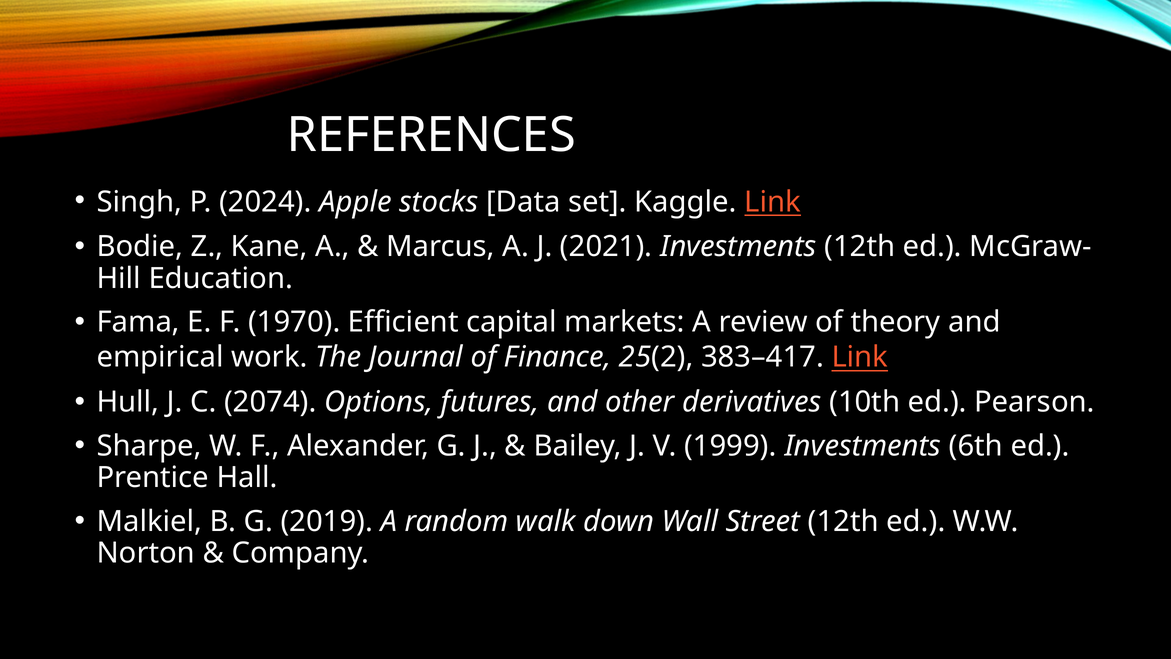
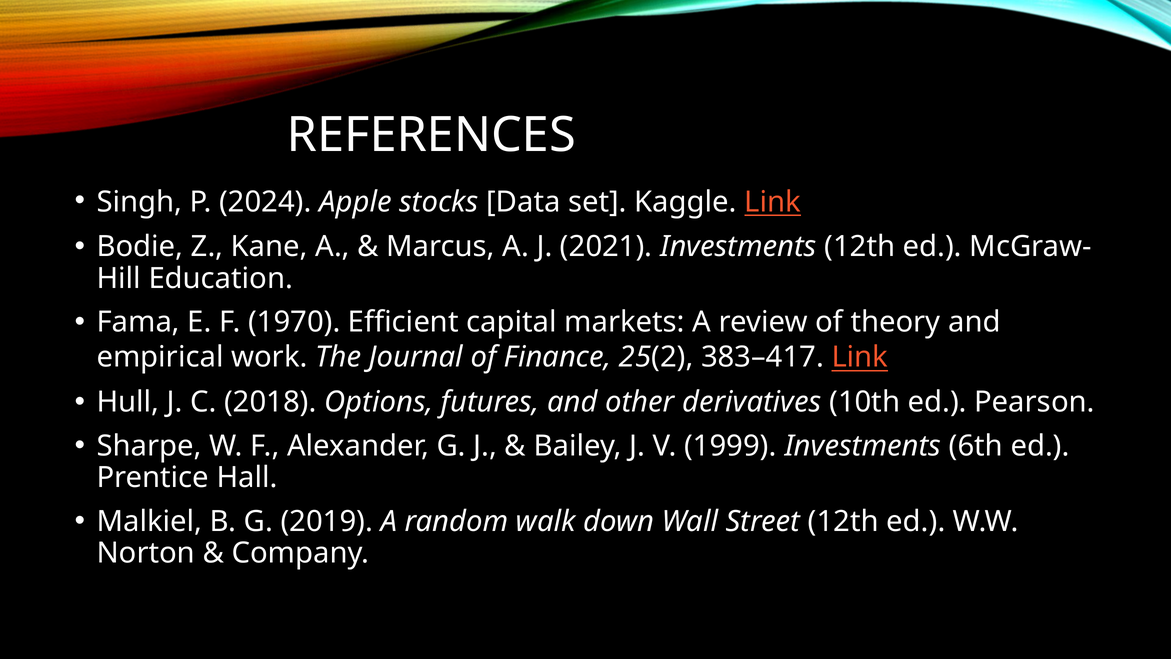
2074: 2074 -> 2018
